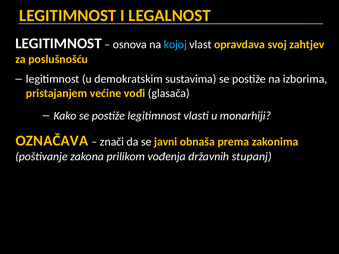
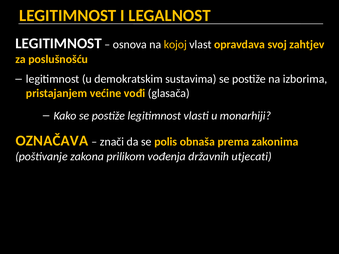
kojoj colour: light blue -> yellow
javni: javni -> polis
stupanj: stupanj -> utjecati
